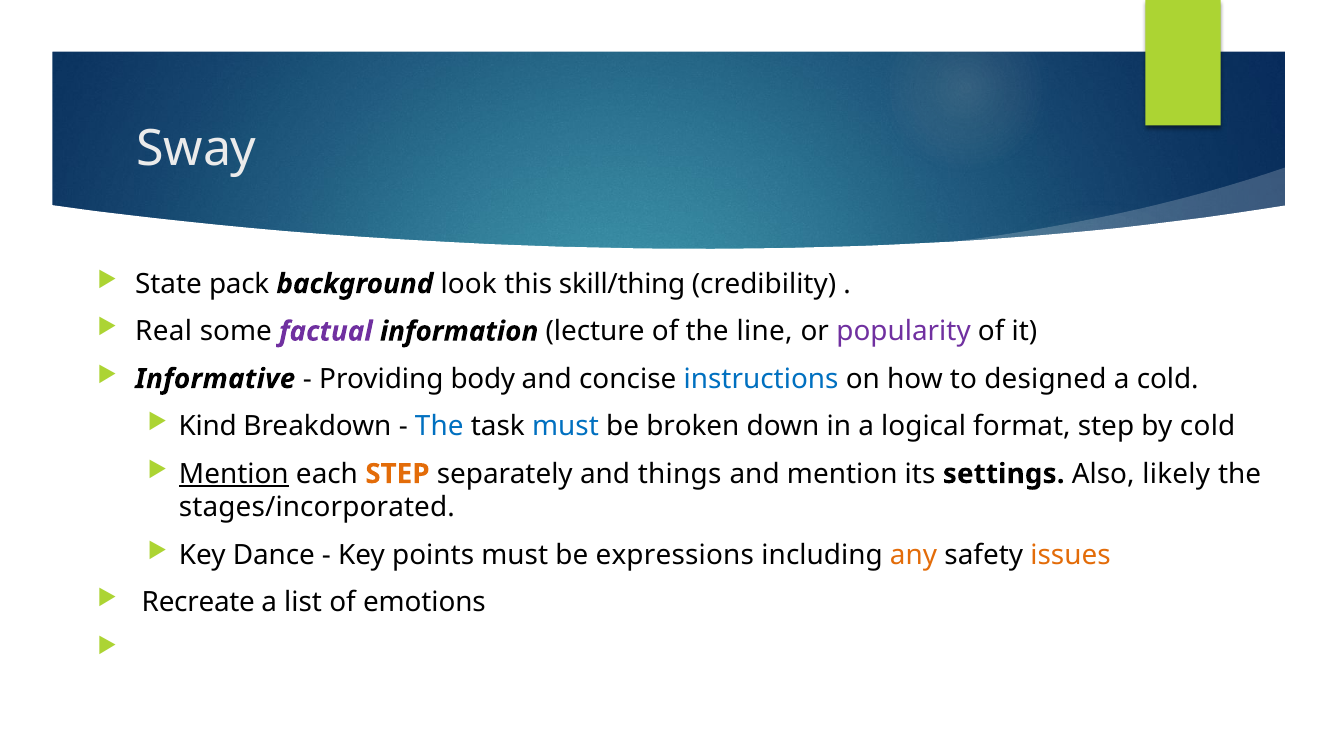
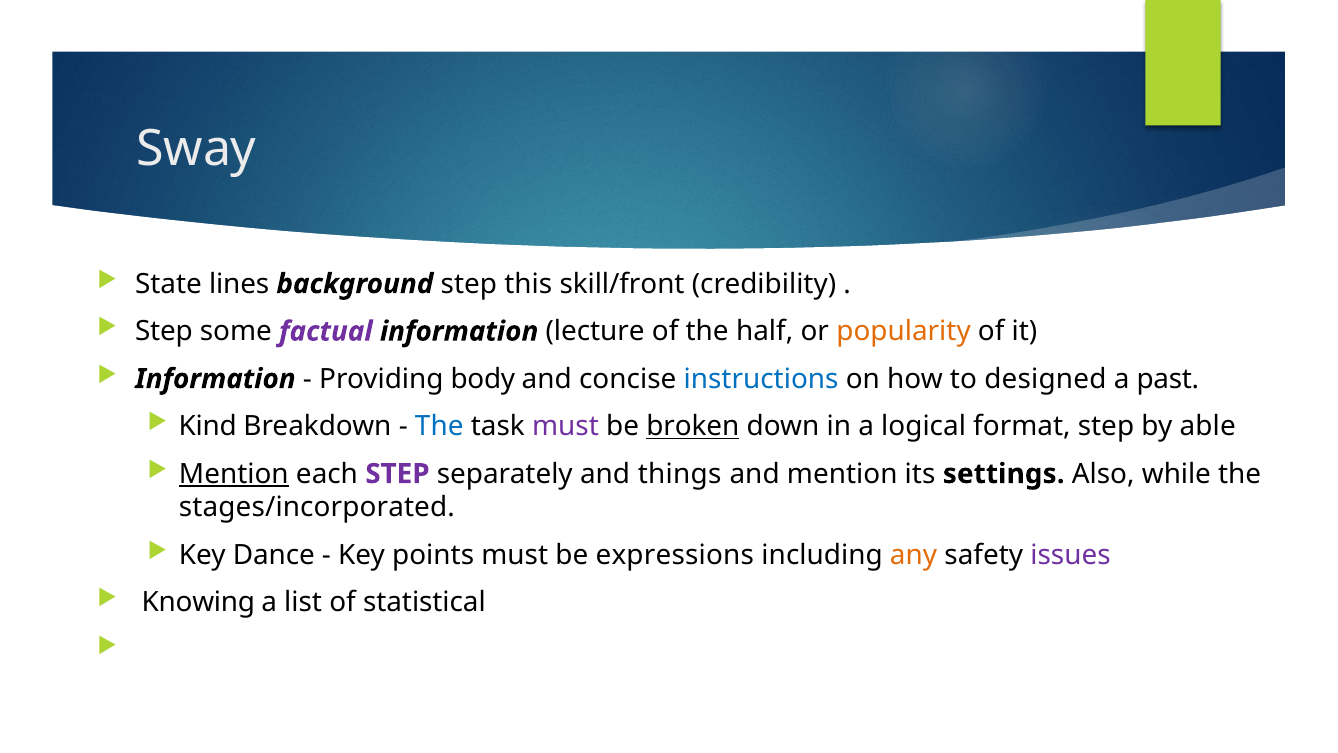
pack: pack -> lines
background look: look -> step
skill/thing: skill/thing -> skill/front
Real at (164, 331): Real -> Step
line: line -> half
popularity colour: purple -> orange
Informative at (215, 379): Informative -> Information
a cold: cold -> past
must at (565, 426) colour: blue -> purple
broken underline: none -> present
by cold: cold -> able
STEP at (397, 474) colour: orange -> purple
likely: likely -> while
issues colour: orange -> purple
Recreate: Recreate -> Knowing
emotions: emotions -> statistical
